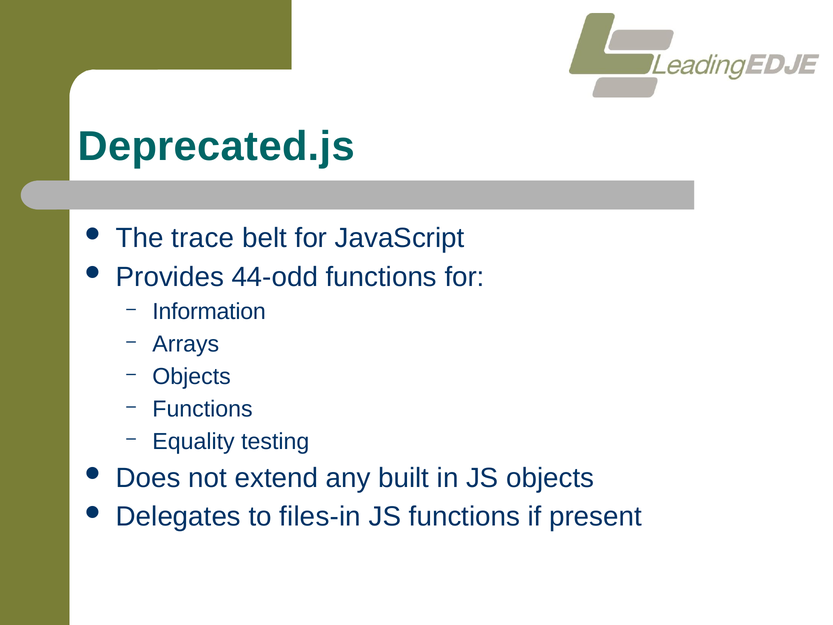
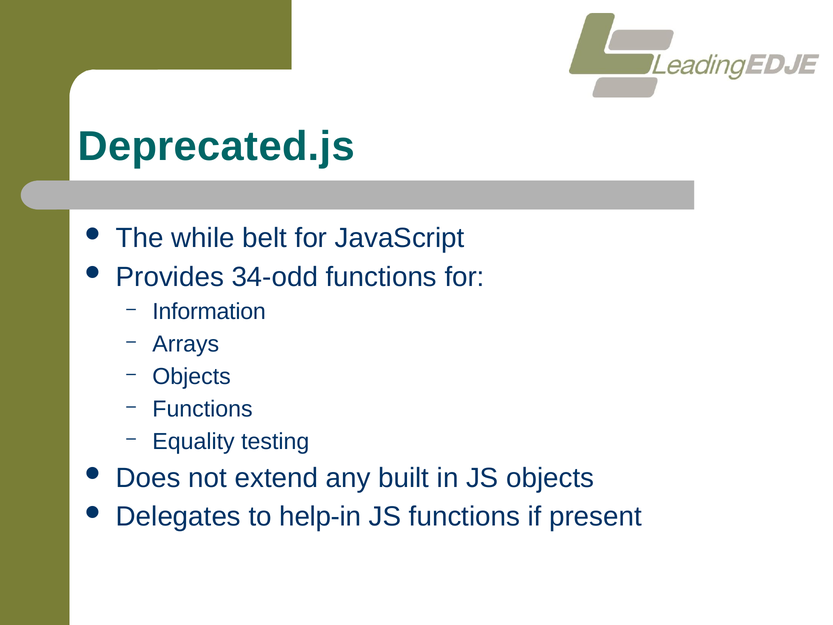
trace: trace -> while
44-odd: 44-odd -> 34-odd
files-in: files-in -> help-in
